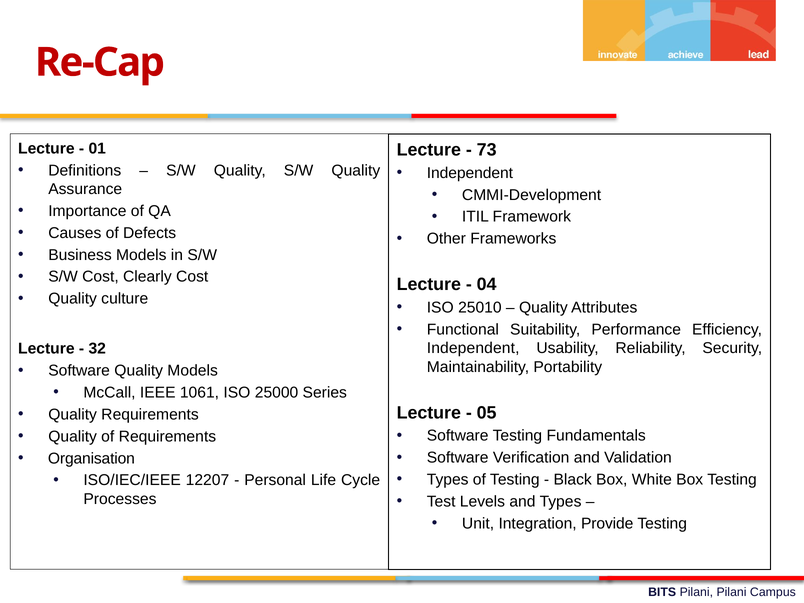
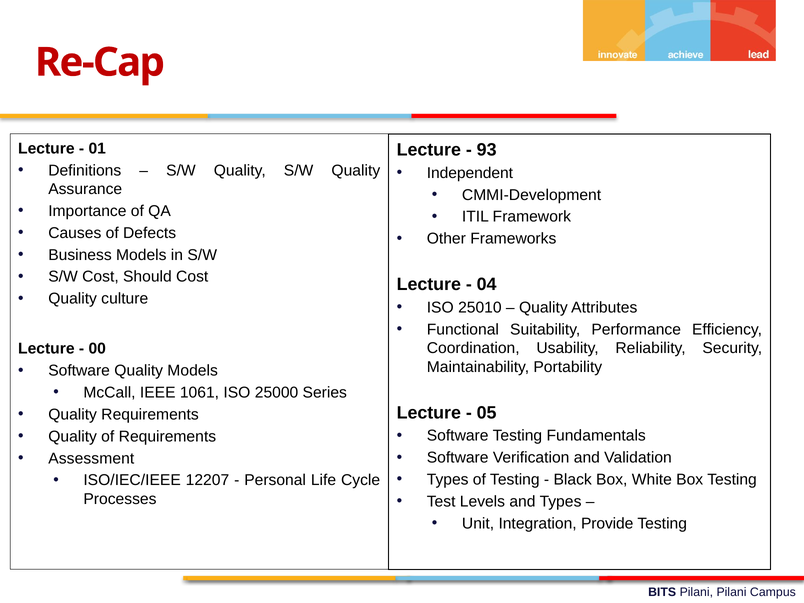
73: 73 -> 93
Clearly: Clearly -> Should
Independent at (473, 348): Independent -> Coordination
32: 32 -> 00
Organisation: Organisation -> Assessment
